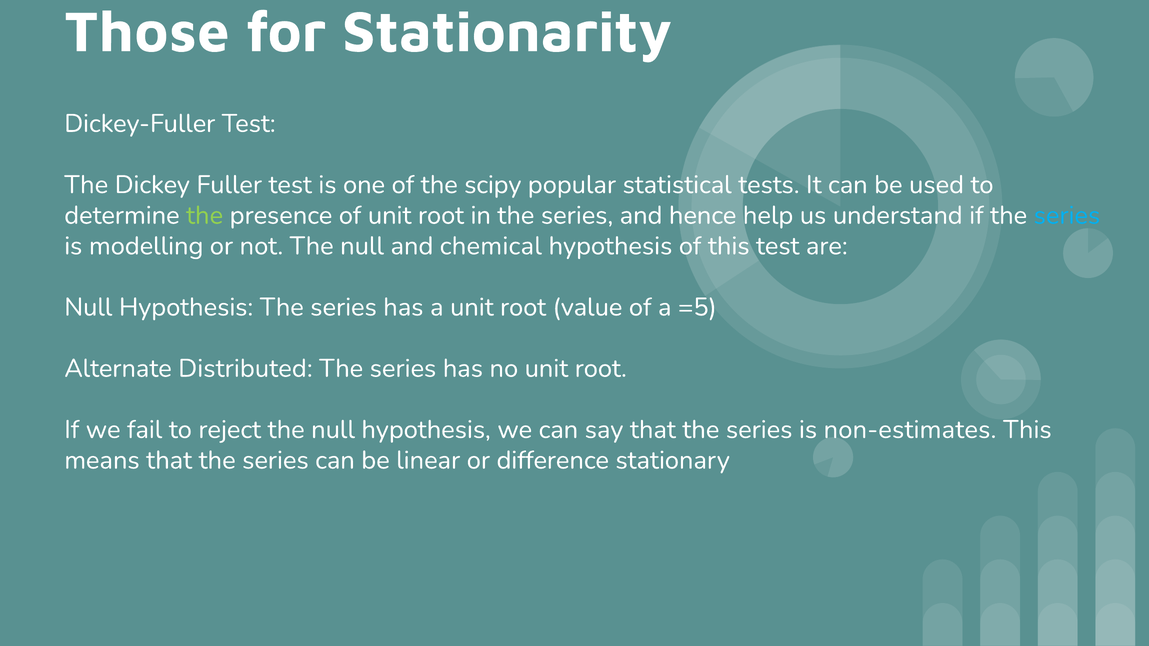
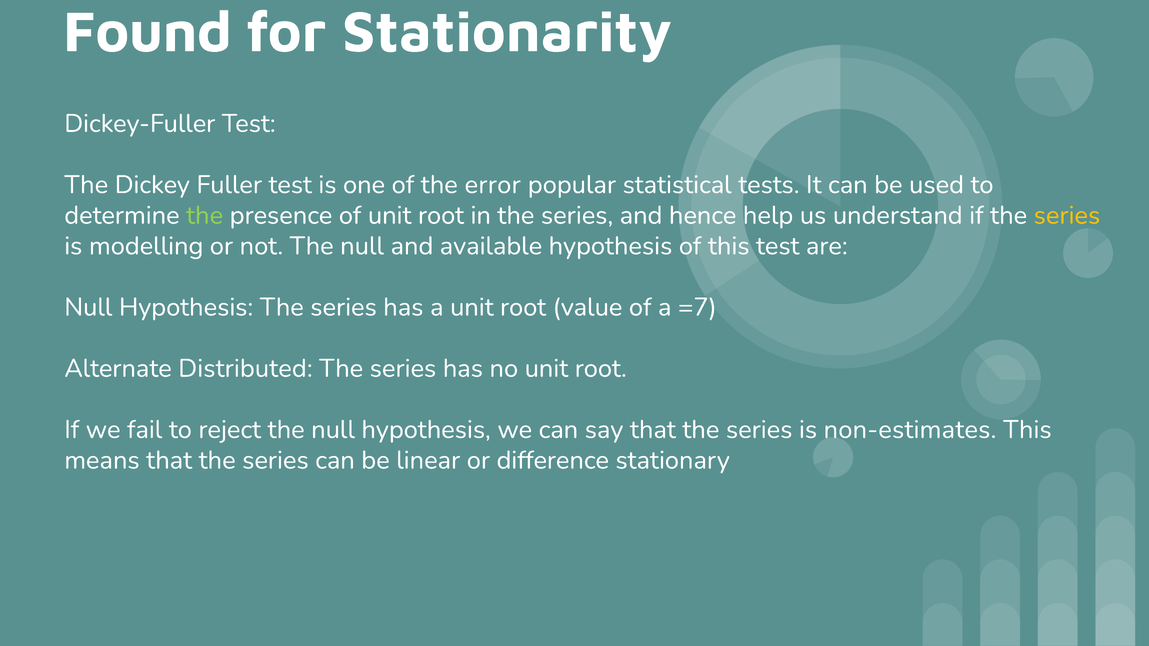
Those: Those -> Found
scipy: scipy -> error
series at (1067, 215) colour: light blue -> yellow
chemical: chemical -> available
=5: =5 -> =7
